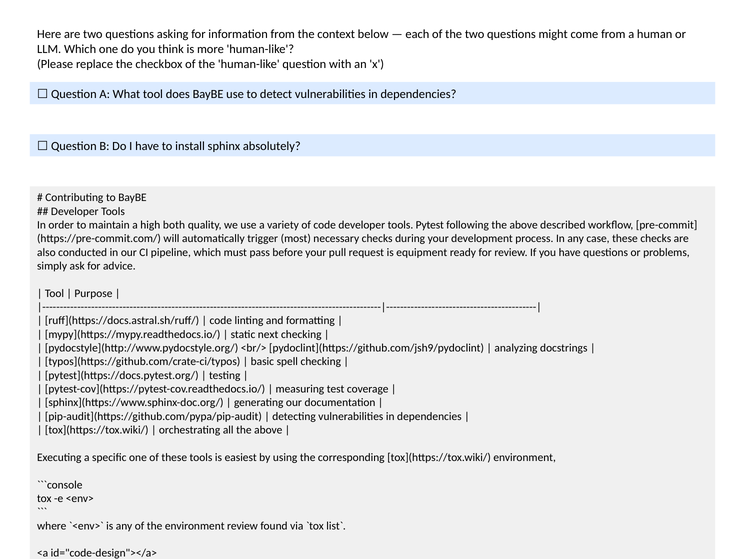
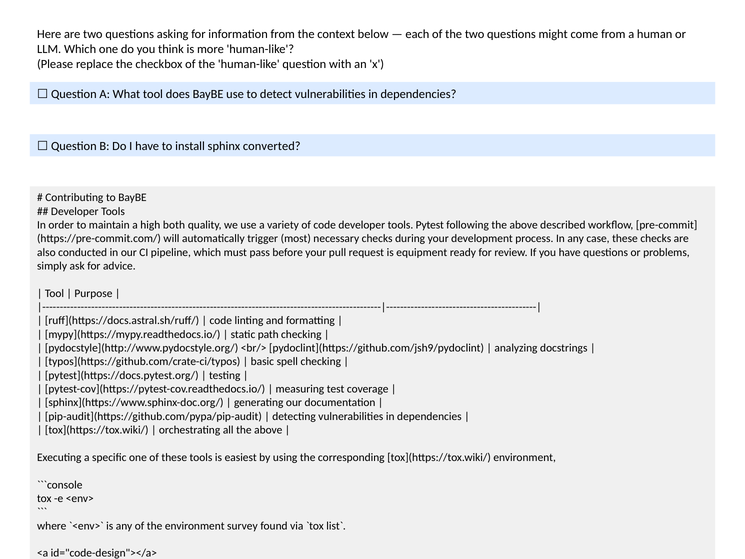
absolutely: absolutely -> converted
next: next -> path
environment review: review -> survey
